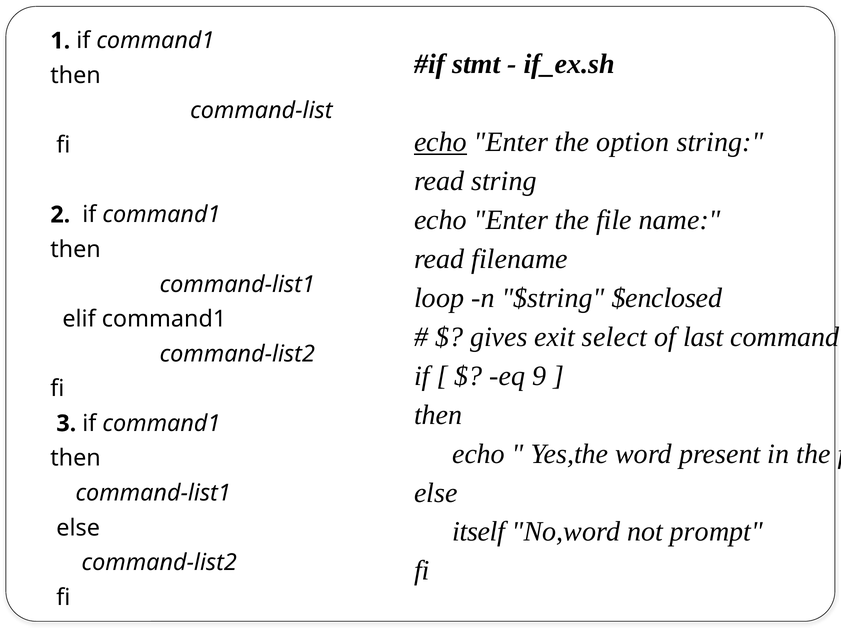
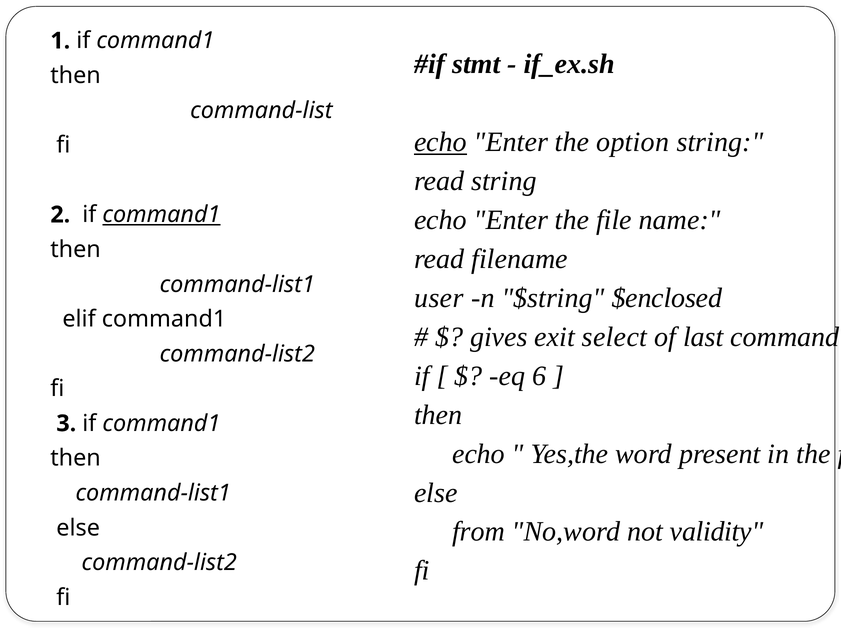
command1 at (161, 215) underline: none -> present
loop: loop -> user
9: 9 -> 6
itself: itself -> from
prompt: prompt -> validity
